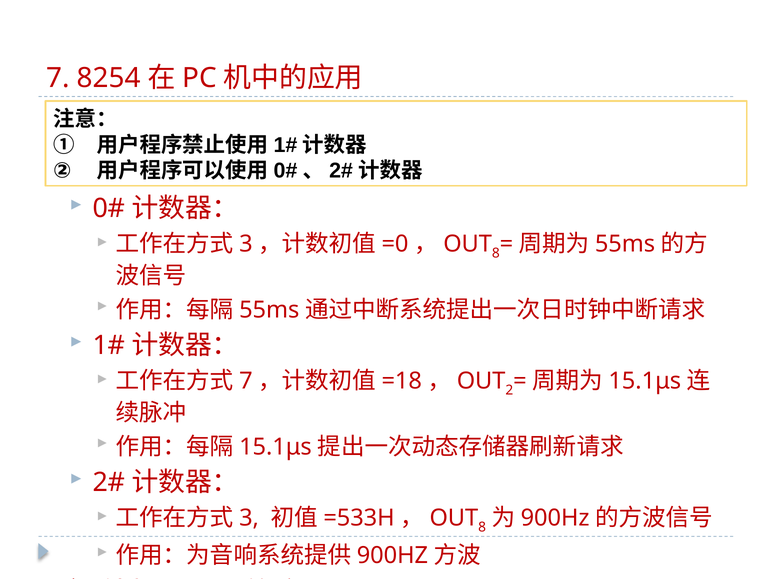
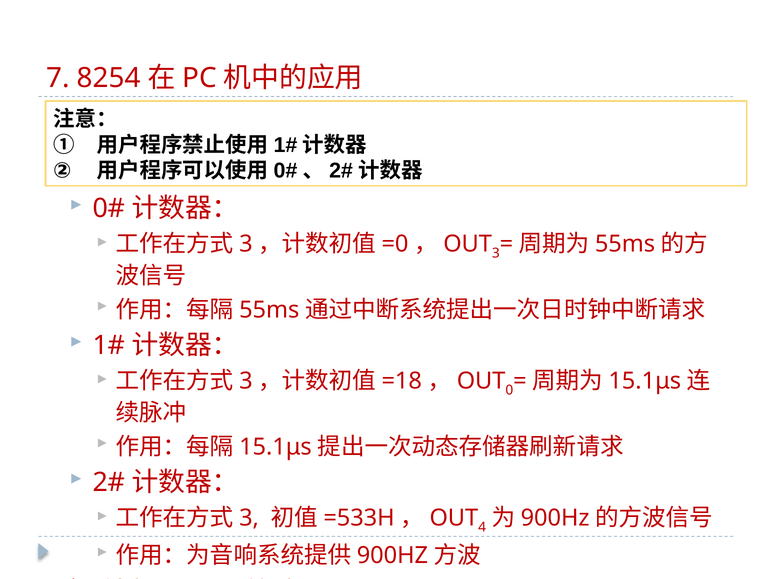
8 at (496, 253): 8 -> 3
7 at (246, 381): 7 -> 3
2 at (509, 390): 2 -> 0
8 at (482, 527): 8 -> 4
